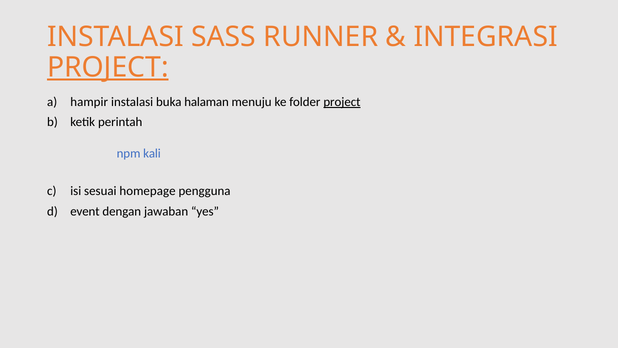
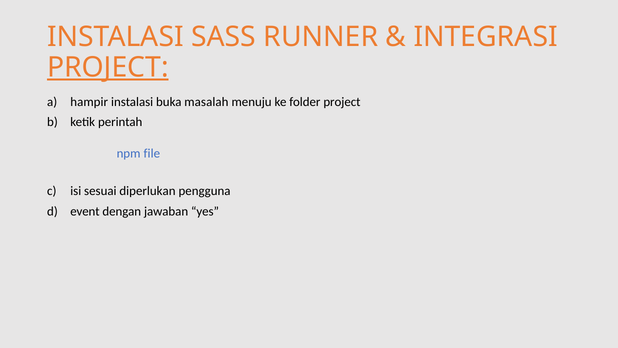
halaman: halaman -> masalah
project at (342, 102) underline: present -> none
kali: kali -> file
homepage: homepage -> diperlukan
